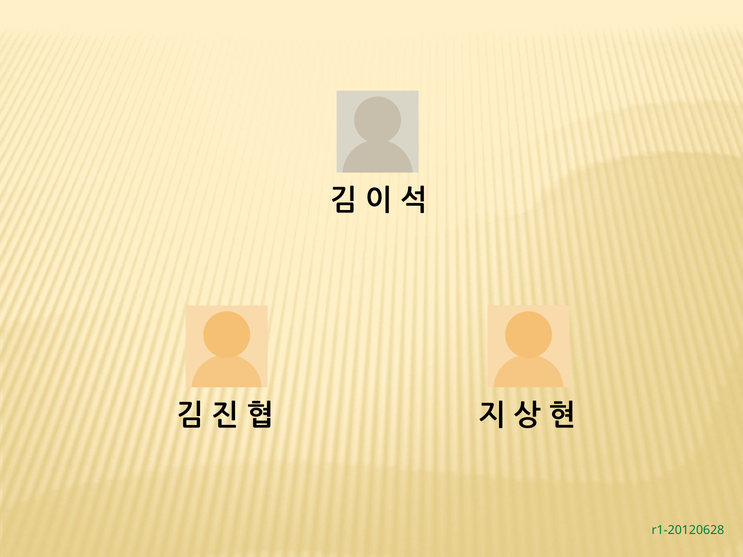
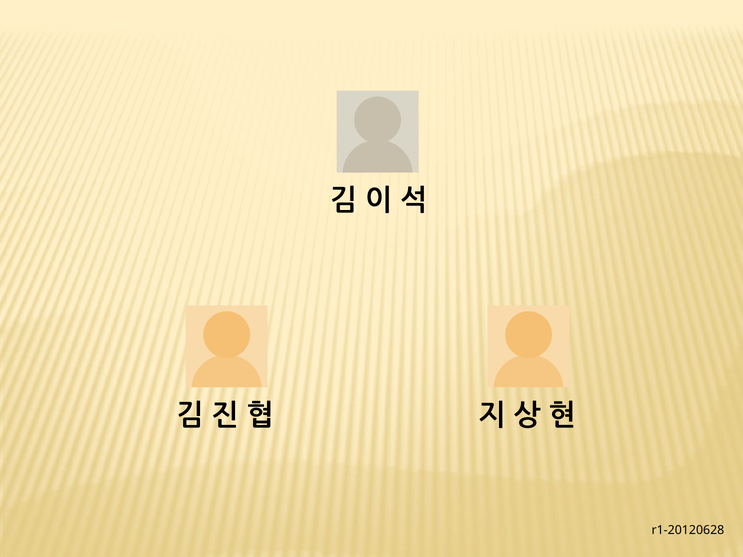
r1-20120628 colour: green -> black
